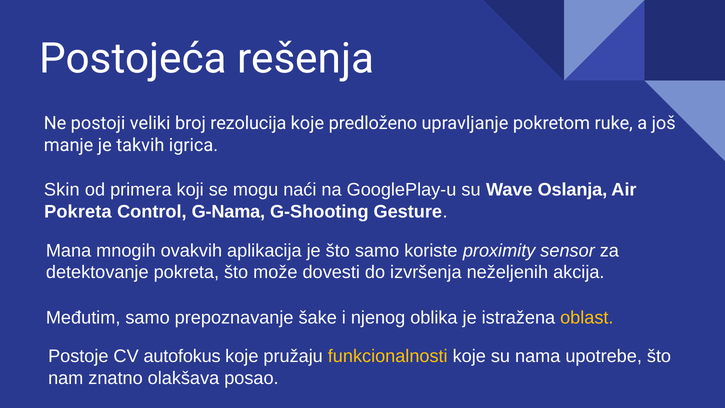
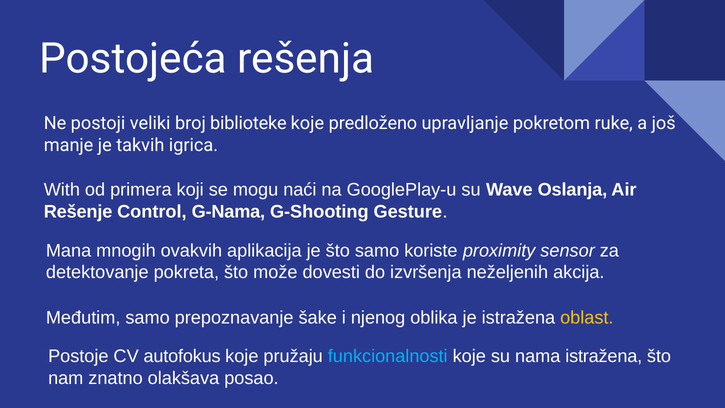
rezolucija: rezolucija -> biblioteke
Skin: Skin -> With
Pokreta at (78, 211): Pokreta -> Rešenje
funkcionalnosti colour: yellow -> light blue
nama upotrebe: upotrebe -> istražena
